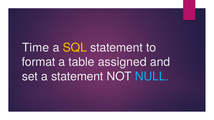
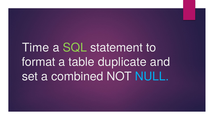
SQL colour: yellow -> light green
assigned: assigned -> duplicate
a statement: statement -> combined
